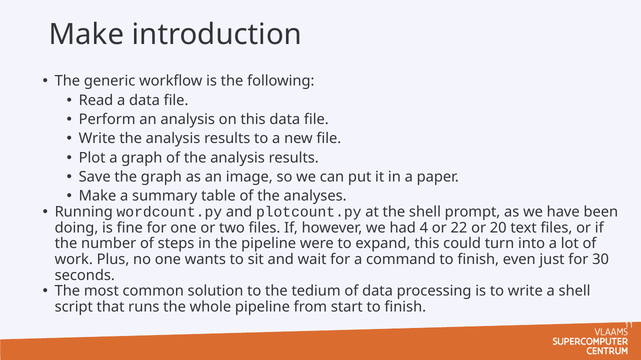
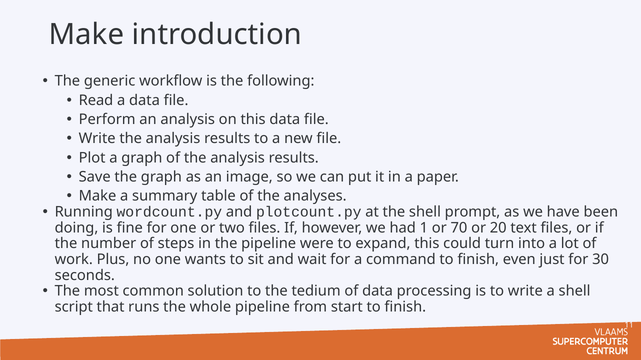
4: 4 -> 1
22: 22 -> 70
